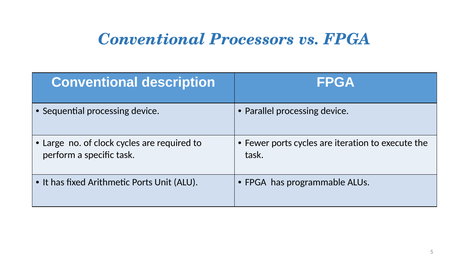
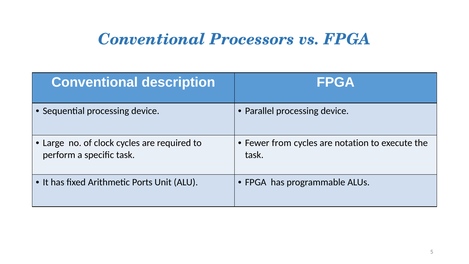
Fewer ports: ports -> from
iteration: iteration -> notation
